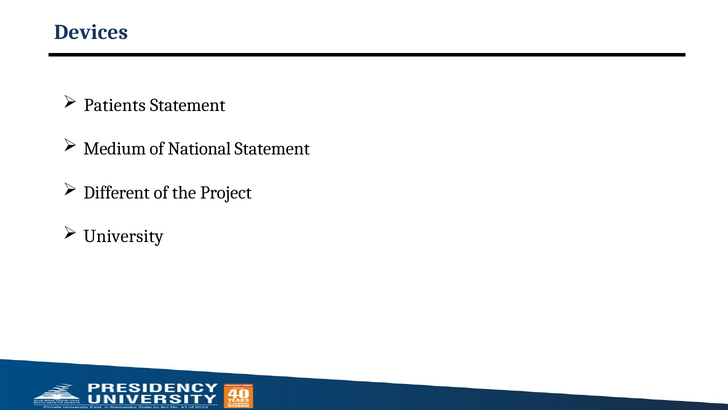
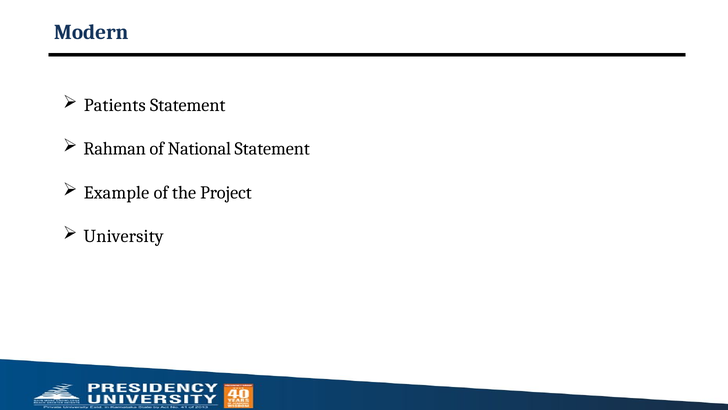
Devices: Devices -> Modern
Medium: Medium -> Rahman
Different: Different -> Example
